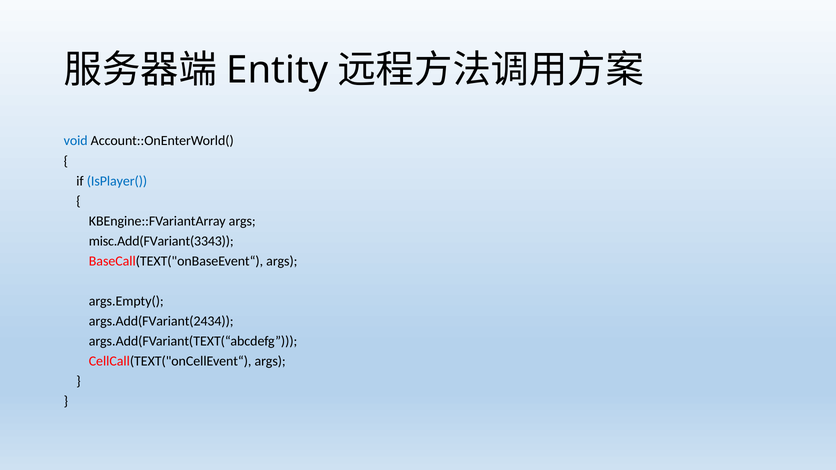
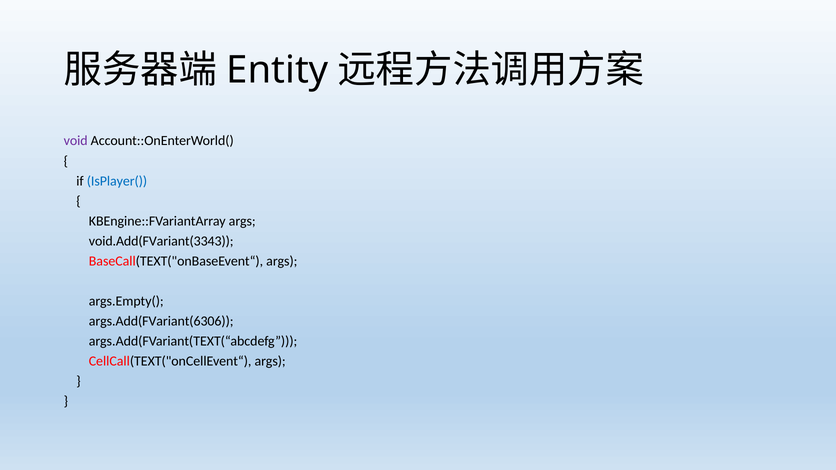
void colour: blue -> purple
misc.Add(FVariant(3343: misc.Add(FVariant(3343 -> void.Add(FVariant(3343
args.Add(FVariant(2434: args.Add(FVariant(2434 -> args.Add(FVariant(6306
